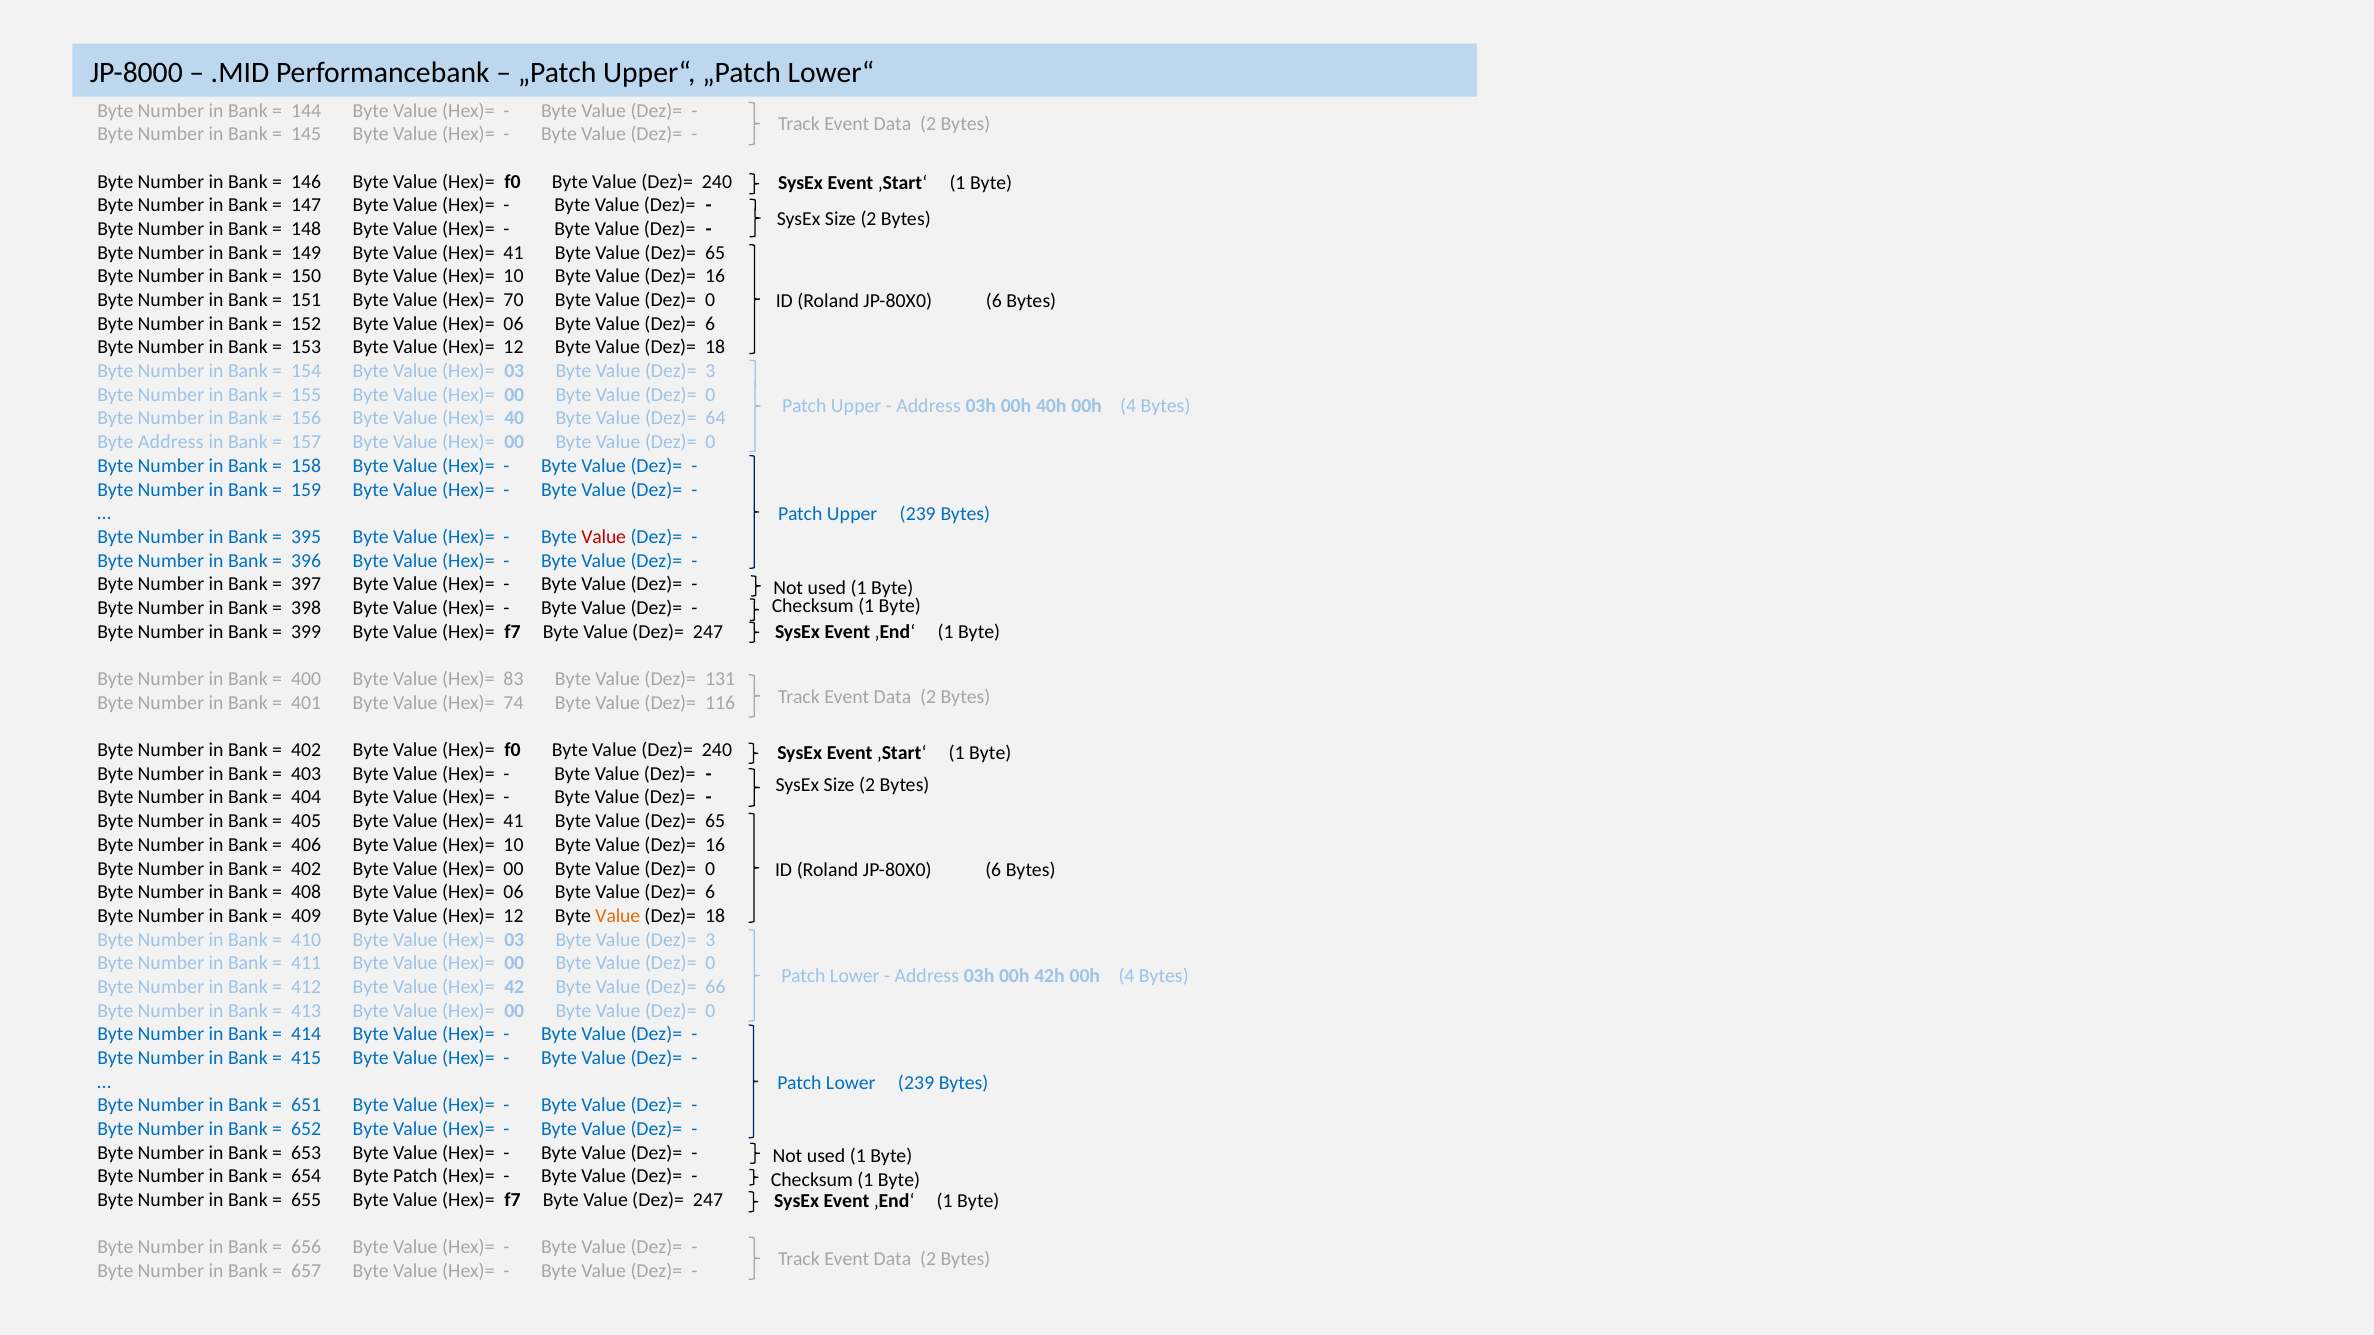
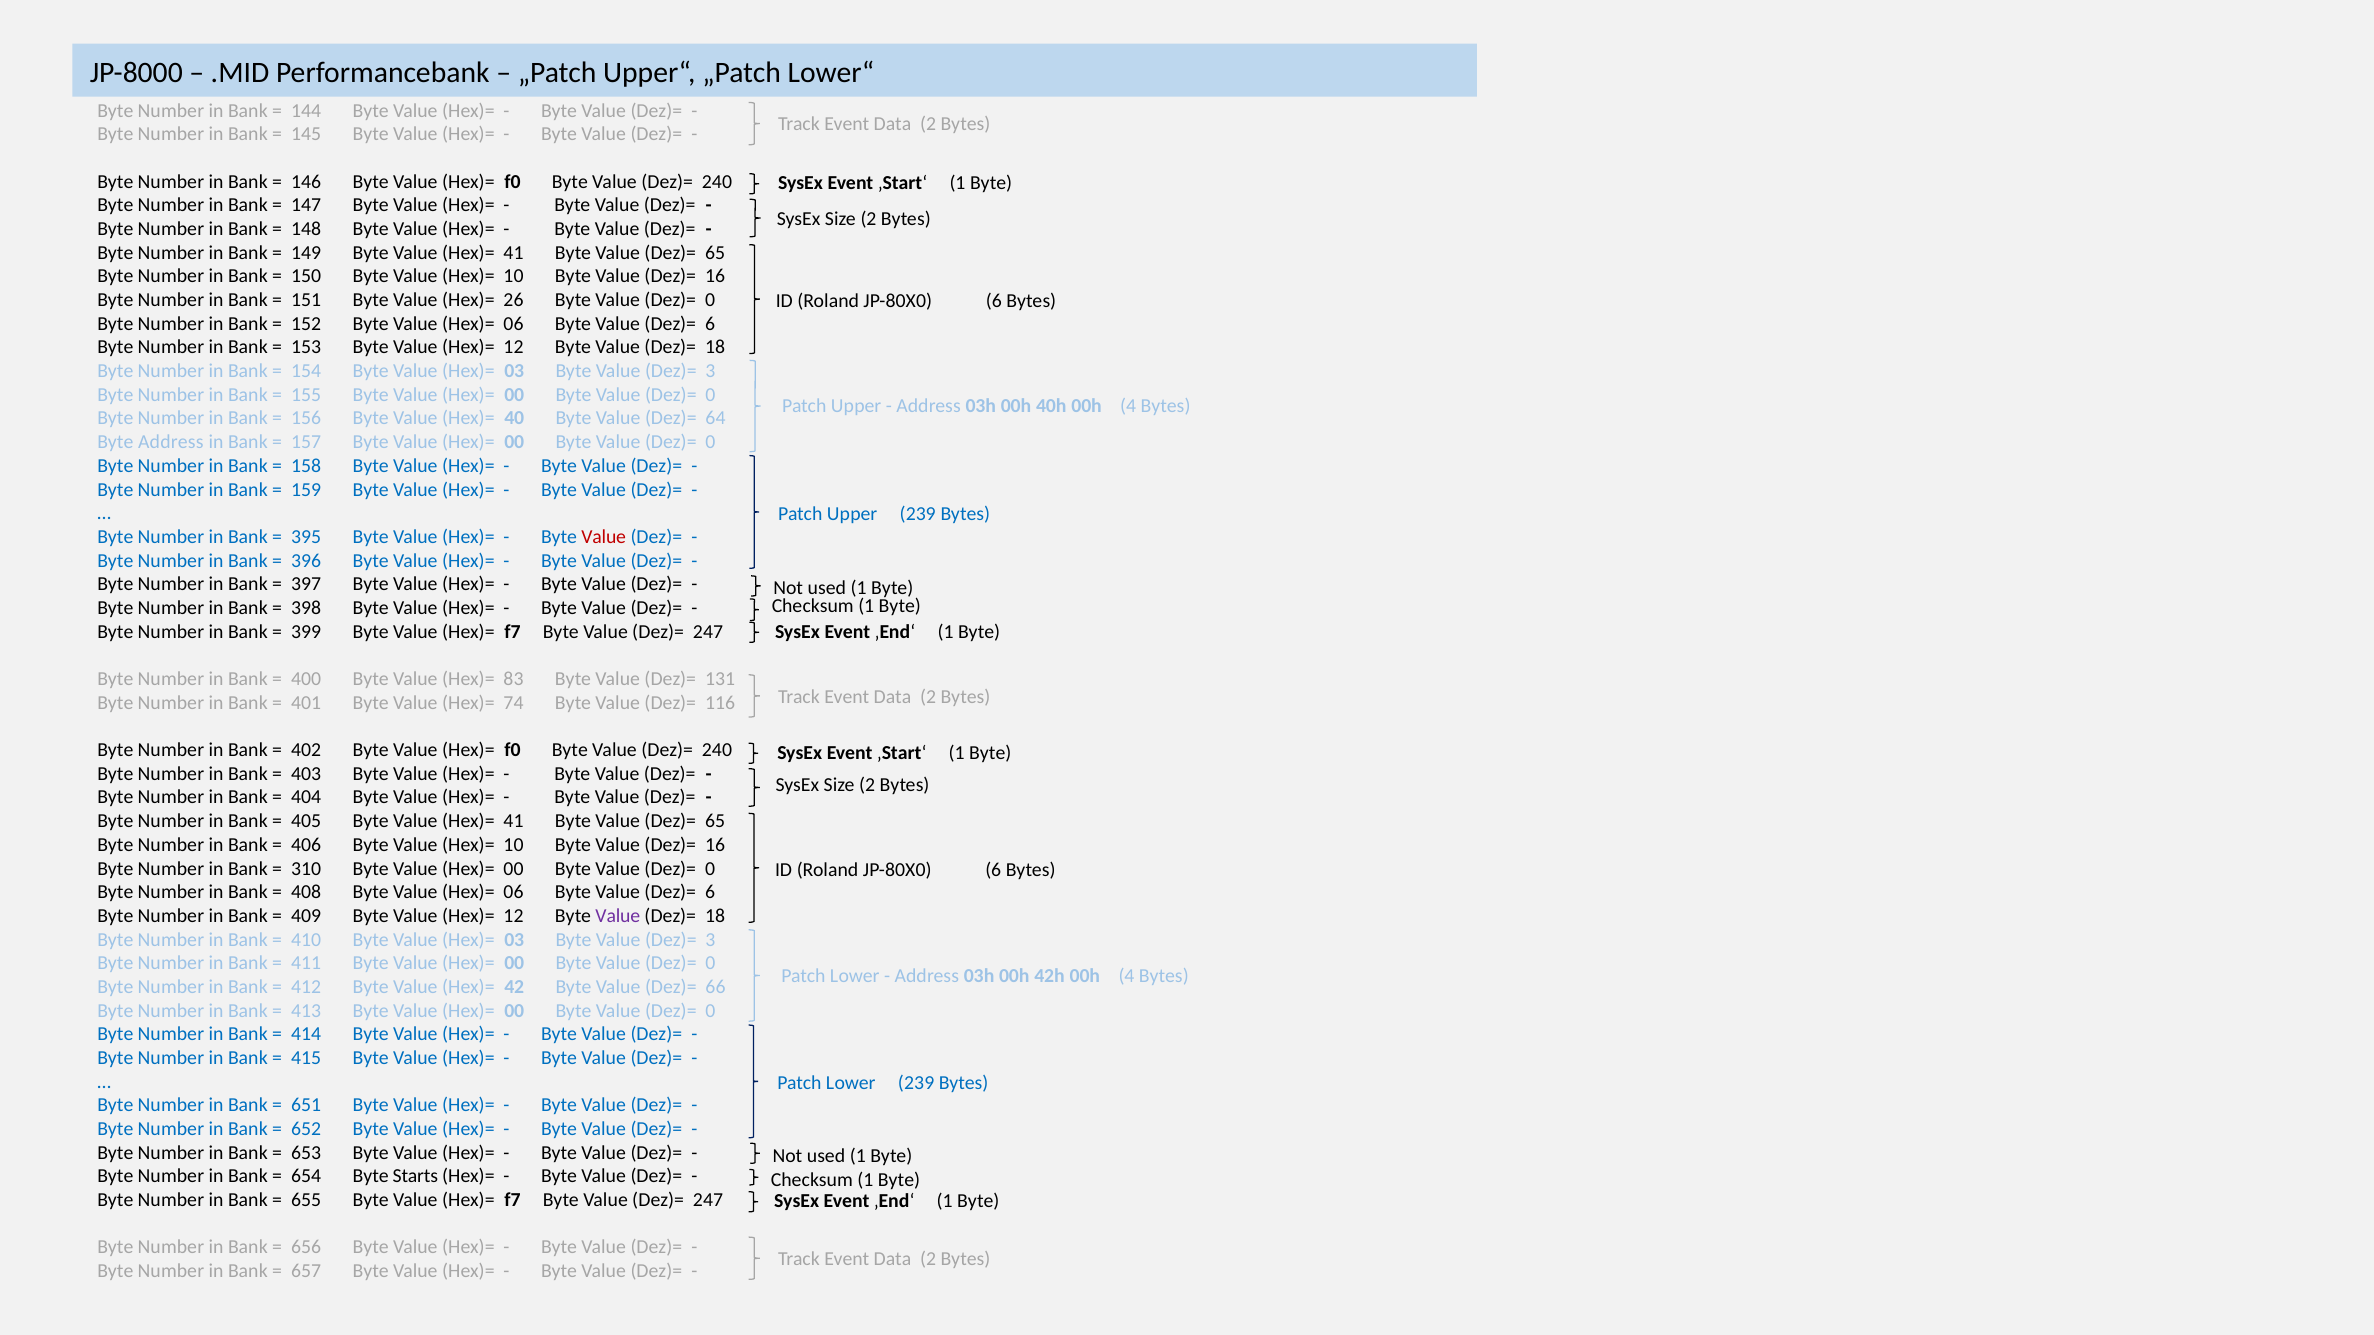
70: 70 -> 26
402 at (306, 869): 402 -> 310
Value at (618, 916) colour: orange -> purple
654 Byte Patch: Patch -> Starts
